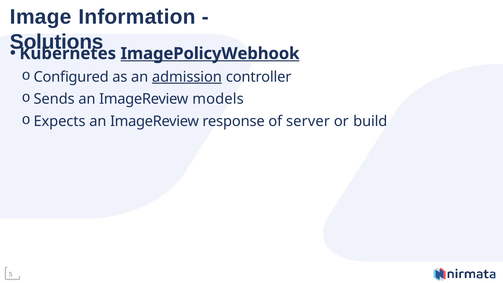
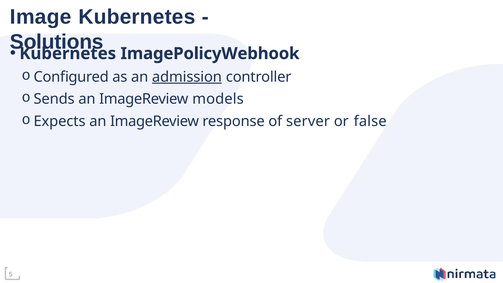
Image Information: Information -> Kubernetes
ImagePolicyWebhook underline: present -> none
build: build -> false
